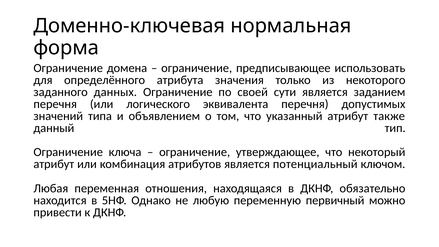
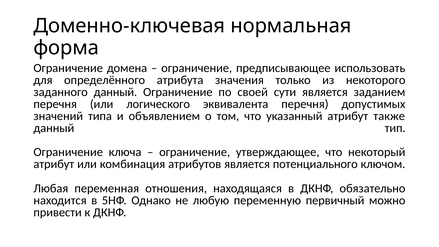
заданного данных: данных -> данный
потенциальный: потенциальный -> потенциального
